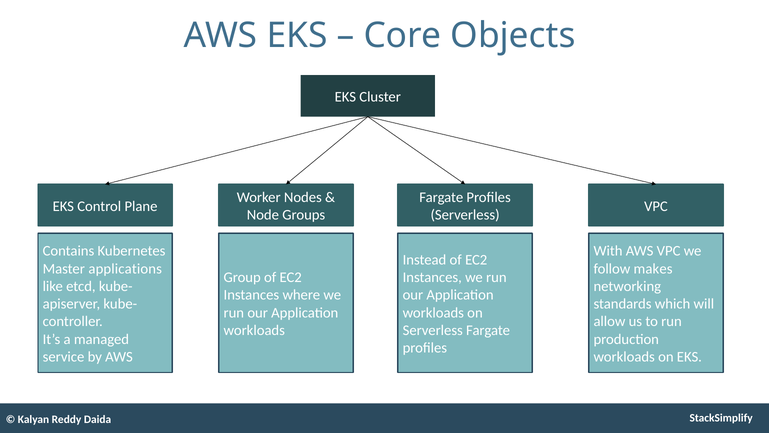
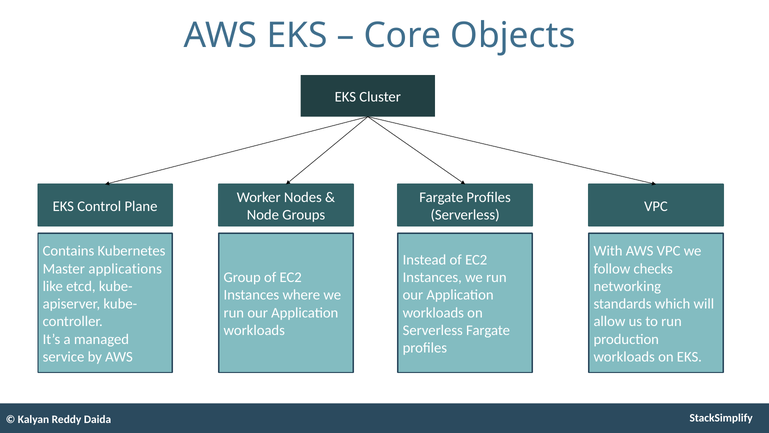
makes: makes -> checks
